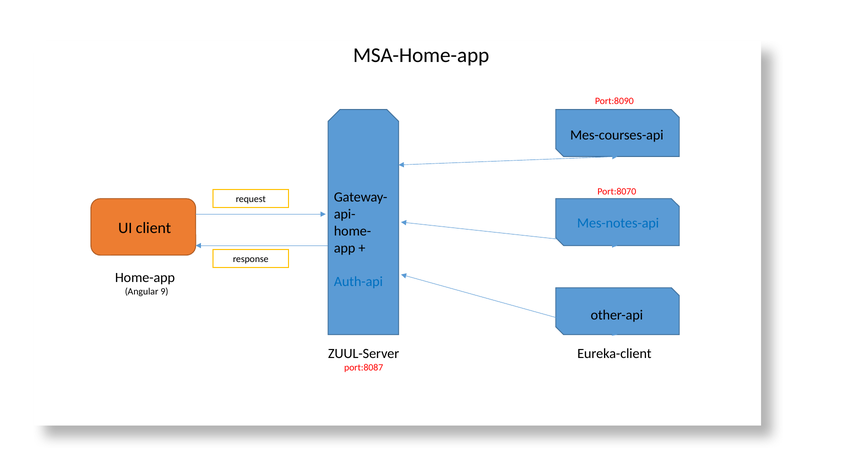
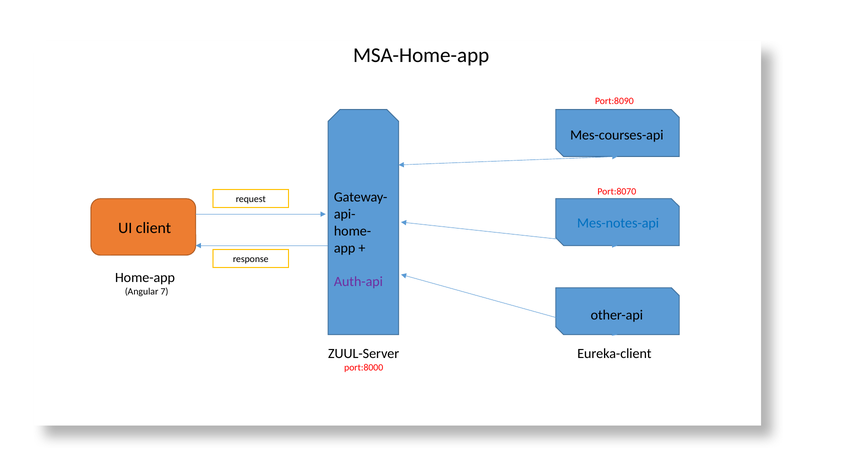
Auth-api colour: blue -> purple
9: 9 -> 7
port:8087: port:8087 -> port:8000
